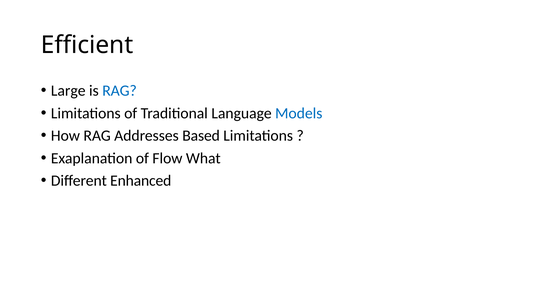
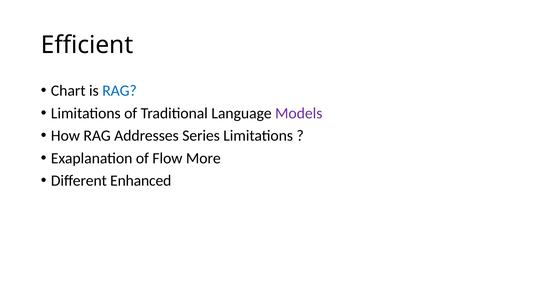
Large: Large -> Chart
Models colour: blue -> purple
Based: Based -> Series
What: What -> More
